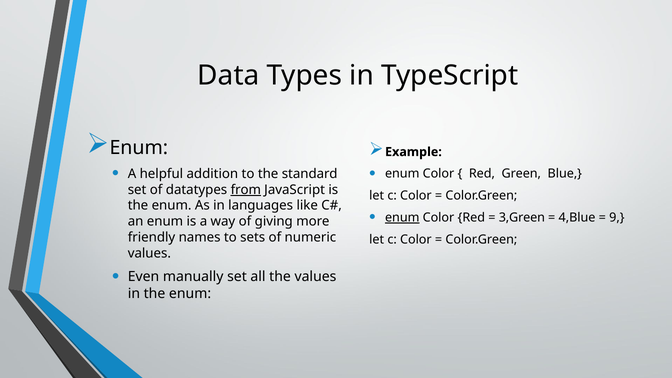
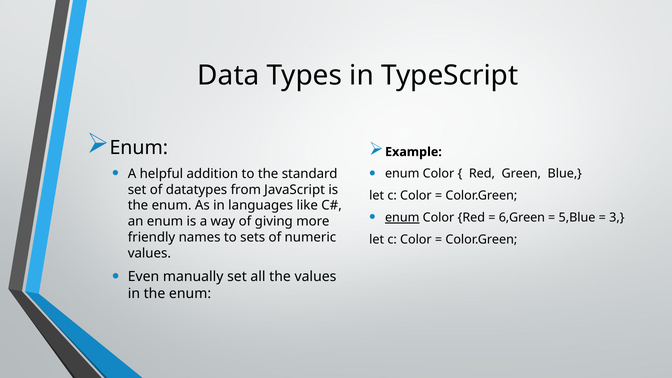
from underline: present -> none
3,Green: 3,Green -> 6,Green
4,Blue: 4,Blue -> 5,Blue
9: 9 -> 3
